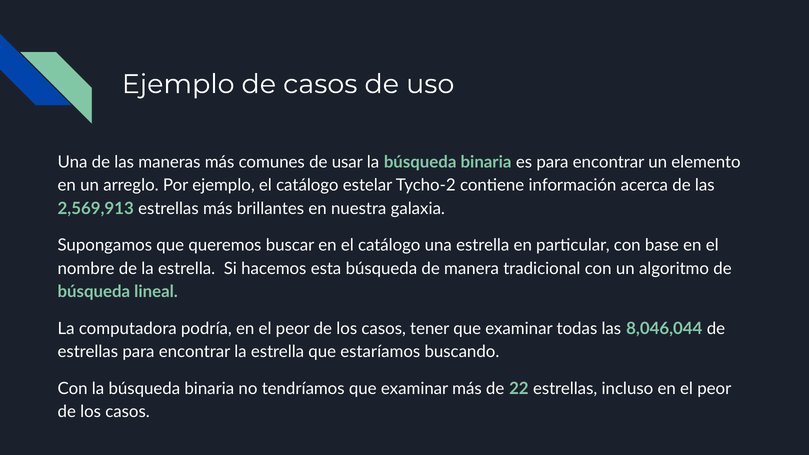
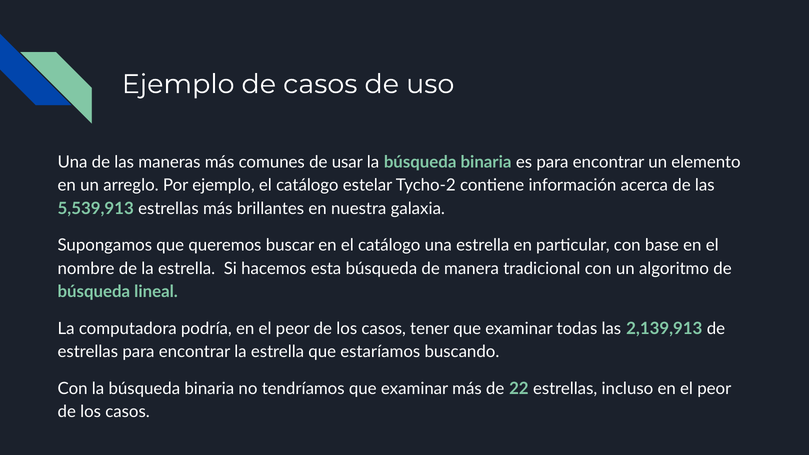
2,569,913: 2,569,913 -> 5,539,913
8,046,044: 8,046,044 -> 2,139,913
